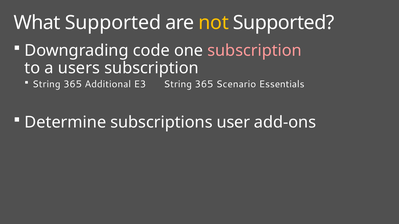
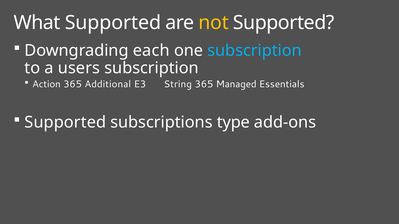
code: code -> each
subscription at (255, 51) colour: pink -> light blue
String at (46, 84): String -> Action
Scenario: Scenario -> Managed
Determine at (65, 122): Determine -> Supported
user: user -> type
